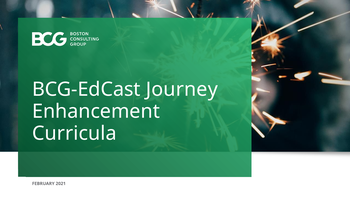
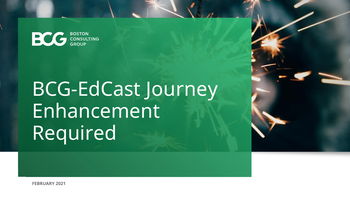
Curricula: Curricula -> Required
